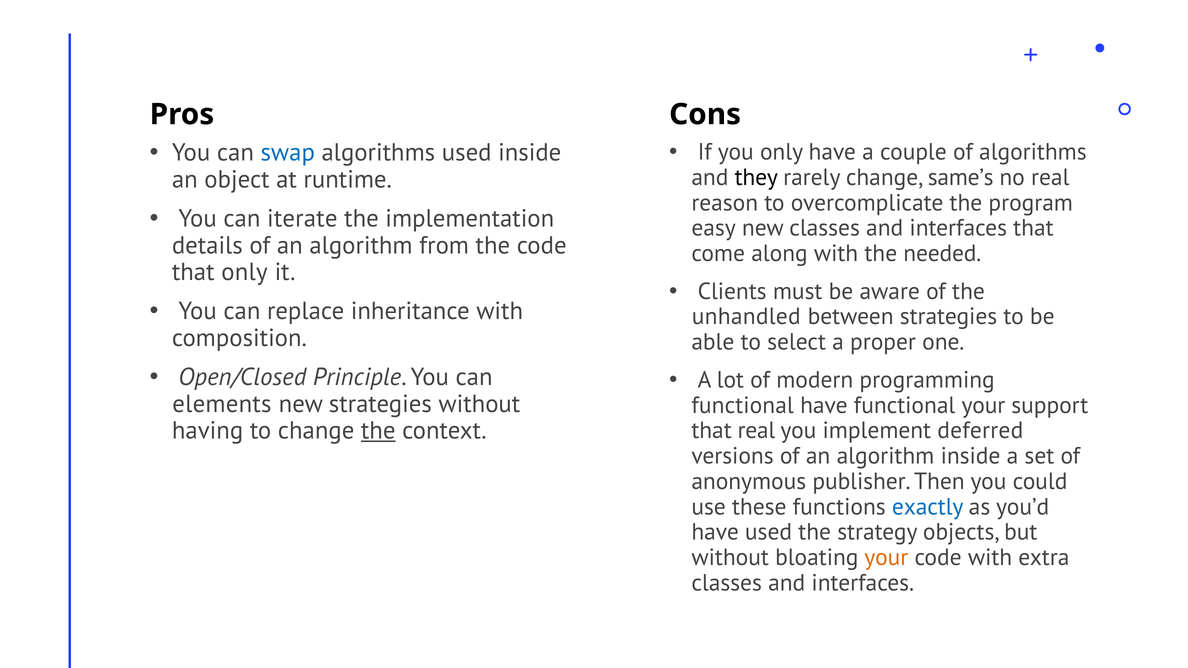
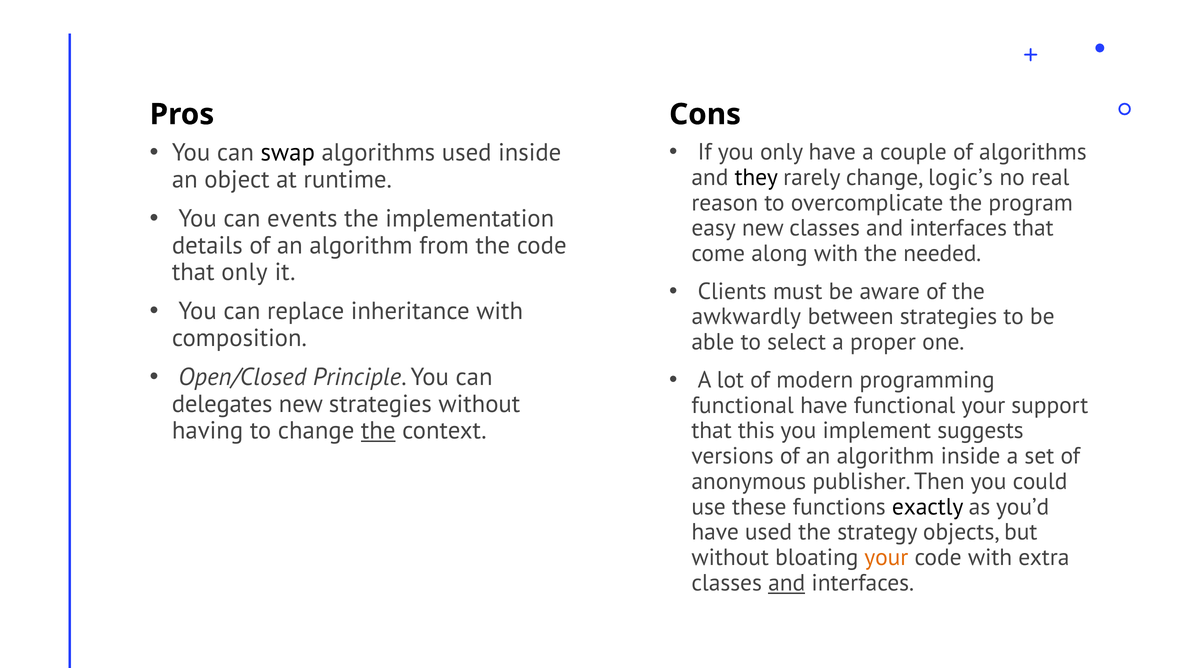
swap colour: blue -> black
same’s: same’s -> logic’s
iterate: iterate -> events
unhandled: unhandled -> awkwardly
elements: elements -> delegates
that real: real -> this
deferred: deferred -> suggests
exactly colour: blue -> black
and at (787, 583) underline: none -> present
